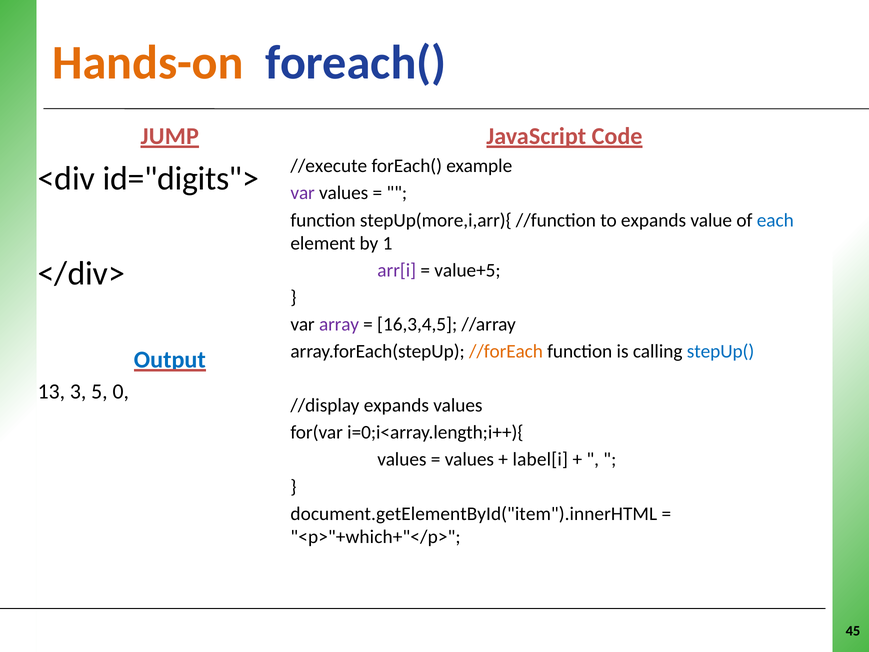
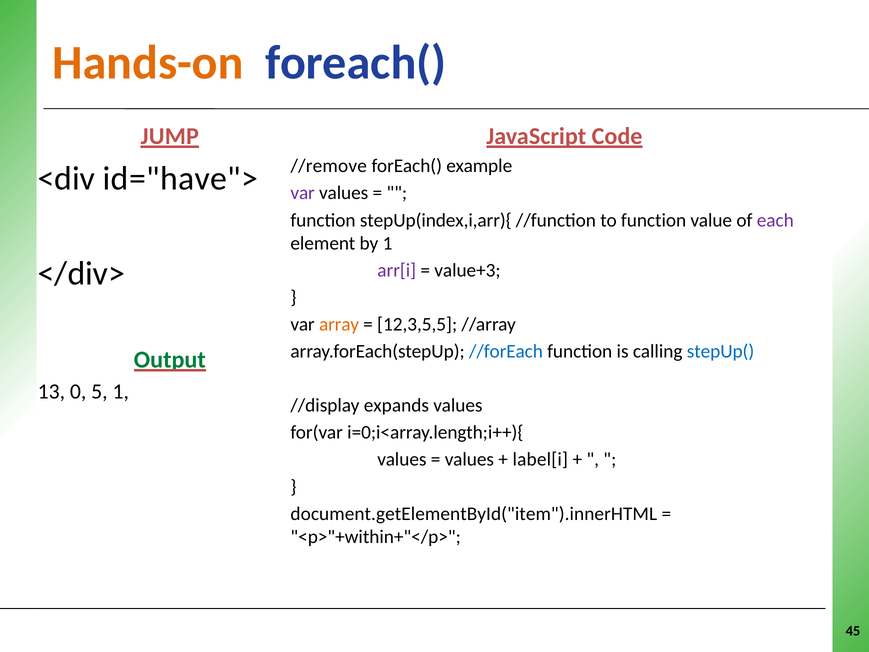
//execute: //execute -> //remove
id="digits">: id="digits"> -> id="have">
stepUp(more,i,arr){: stepUp(more,i,arr){ -> stepUp(index,i,arr){
to expands: expands -> function
each colour: blue -> purple
value+5: value+5 -> value+3
array colour: purple -> orange
16,3,4,5: 16,3,4,5 -> 12,3,5,5
//forEach colour: orange -> blue
Output colour: blue -> green
3: 3 -> 0
5 0: 0 -> 1
<p>"+which+"</p>: <p>"+which+"</p> -> <p>"+within+"</p>
